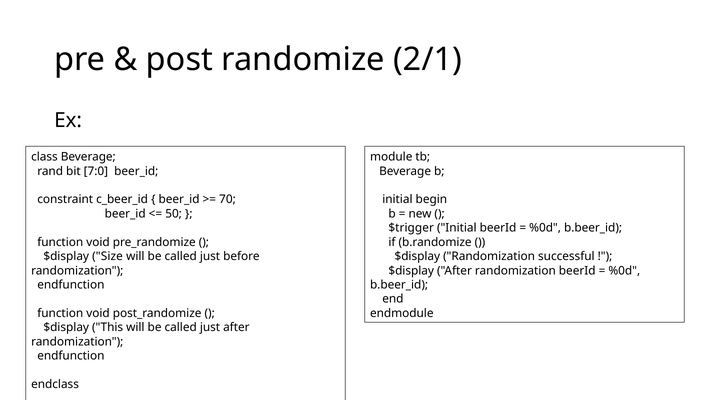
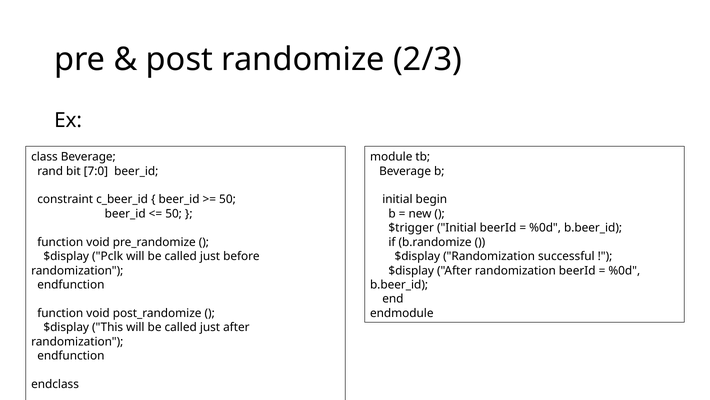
2/1: 2/1 -> 2/3
70 at (227, 199): 70 -> 50
Size: Size -> Pclk
